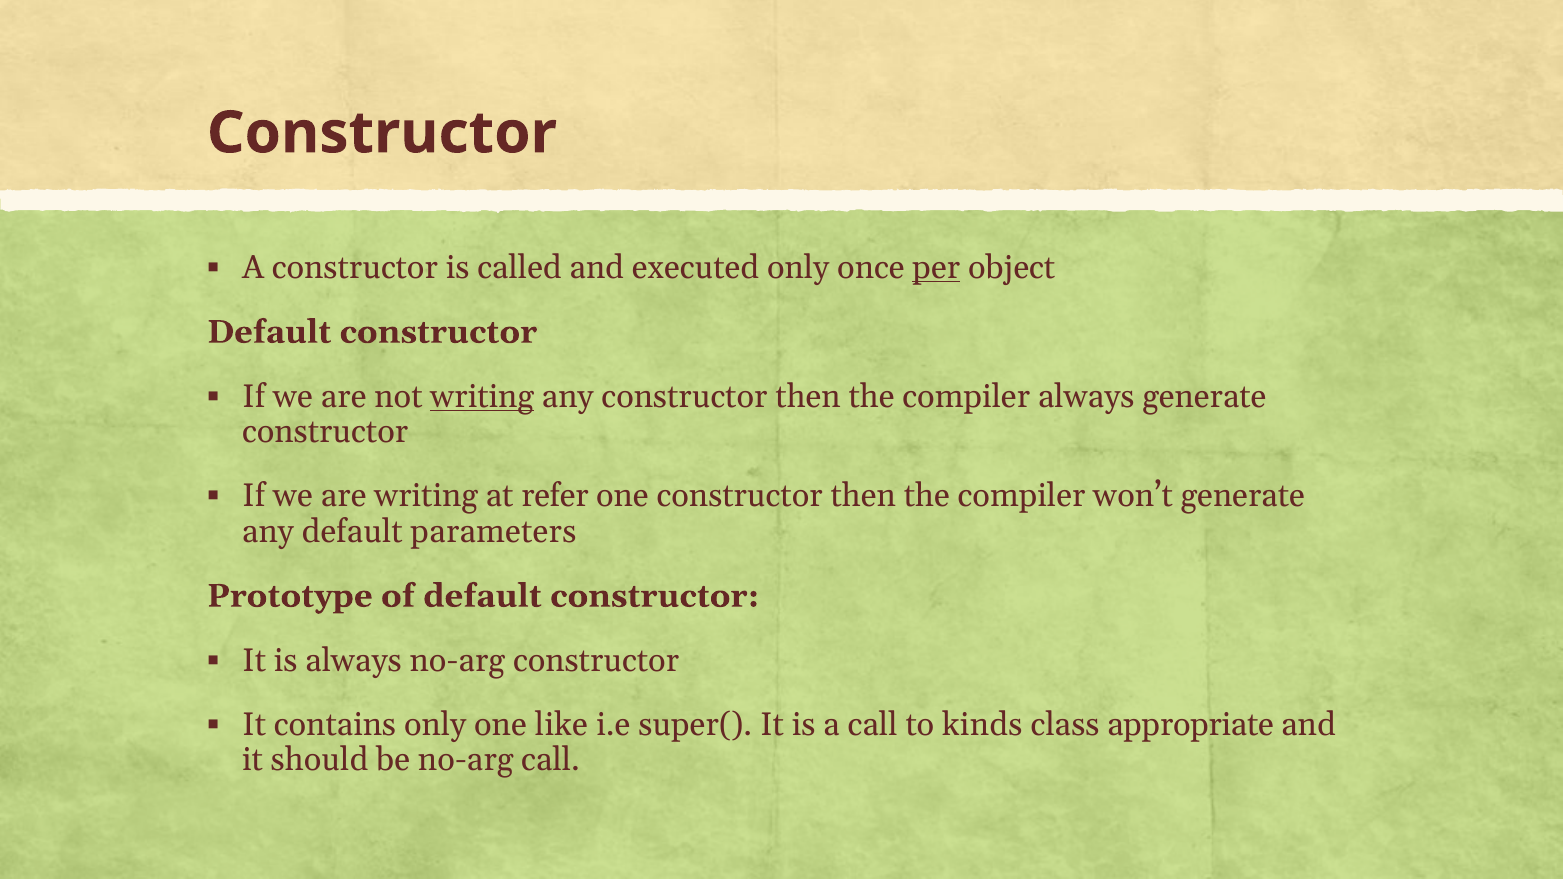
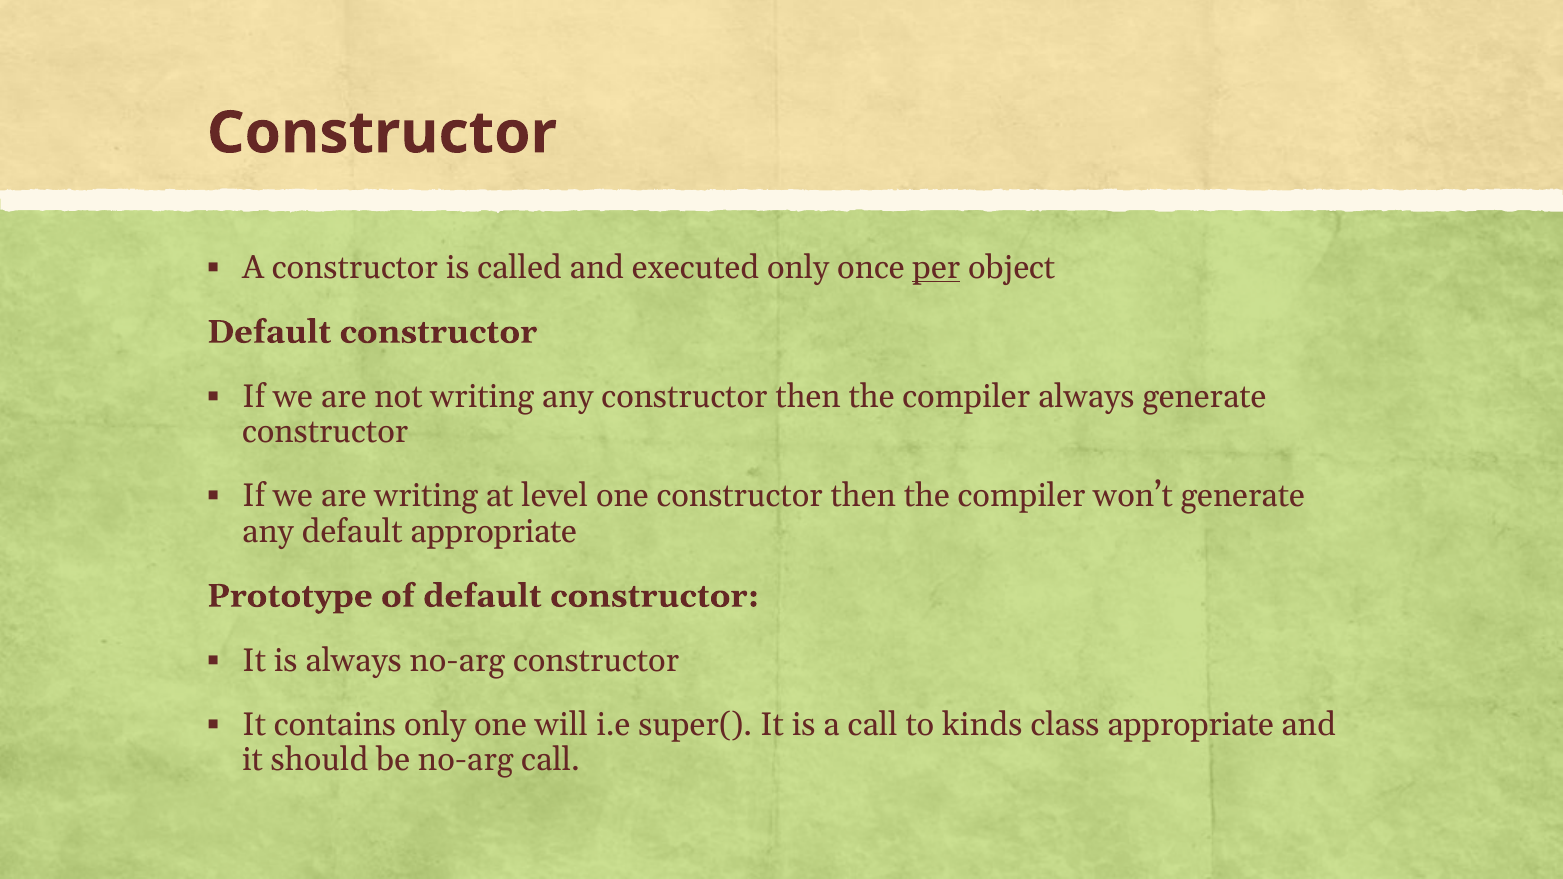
writing at (482, 397) underline: present -> none
refer: refer -> level
default parameters: parameters -> appropriate
like: like -> will
